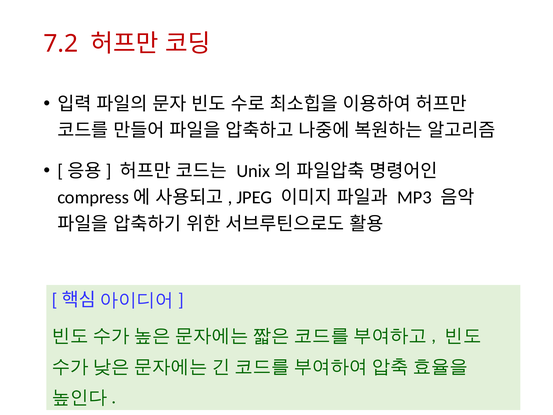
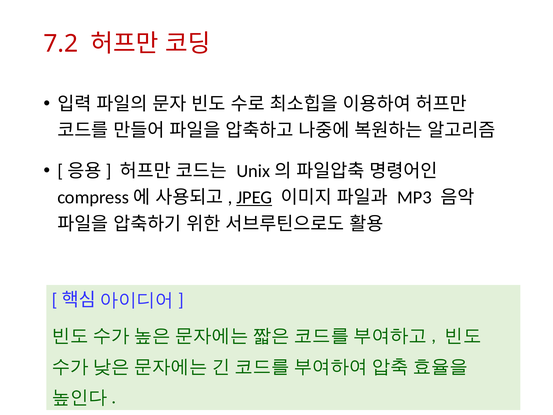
JPEG underline: none -> present
